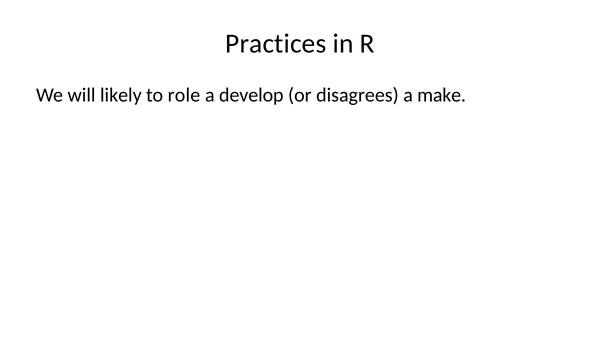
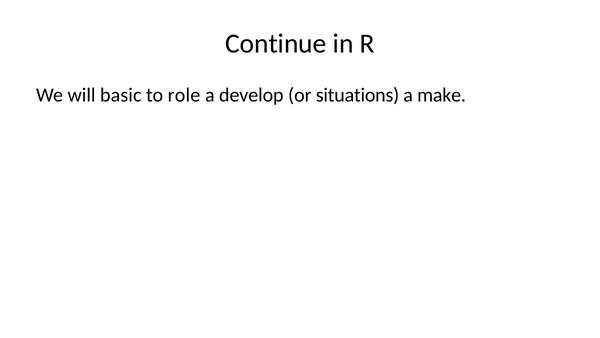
Practices: Practices -> Continue
likely: likely -> basic
disagrees: disagrees -> situations
